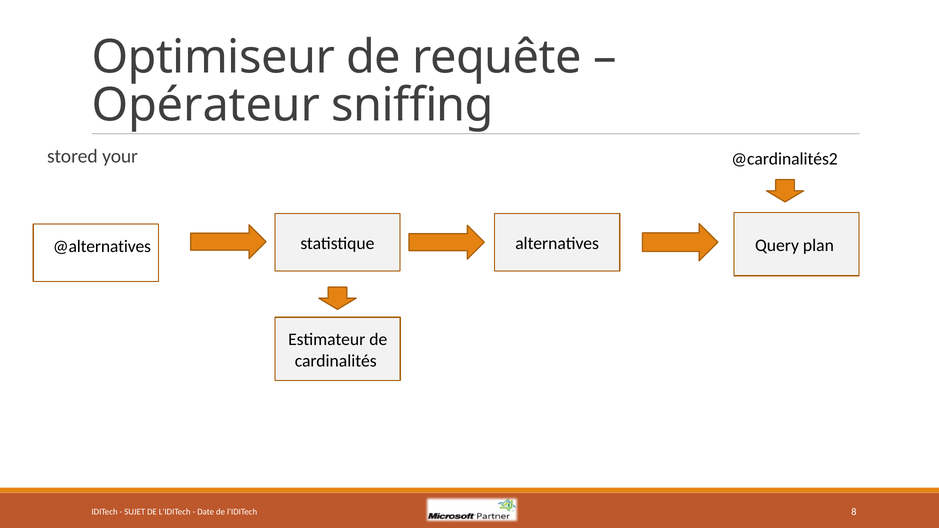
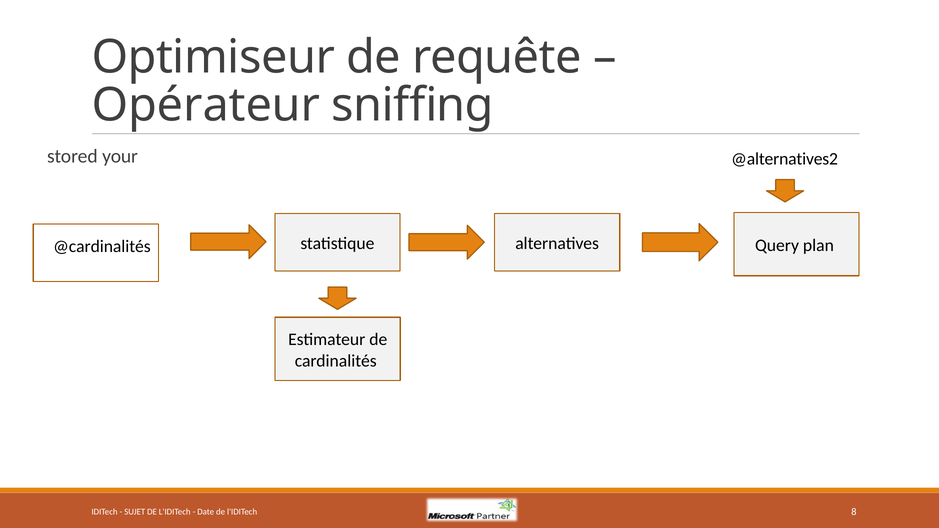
@cardinalités2: @cardinalités2 -> @alternatives2
@alternatives: @alternatives -> @cardinalités
